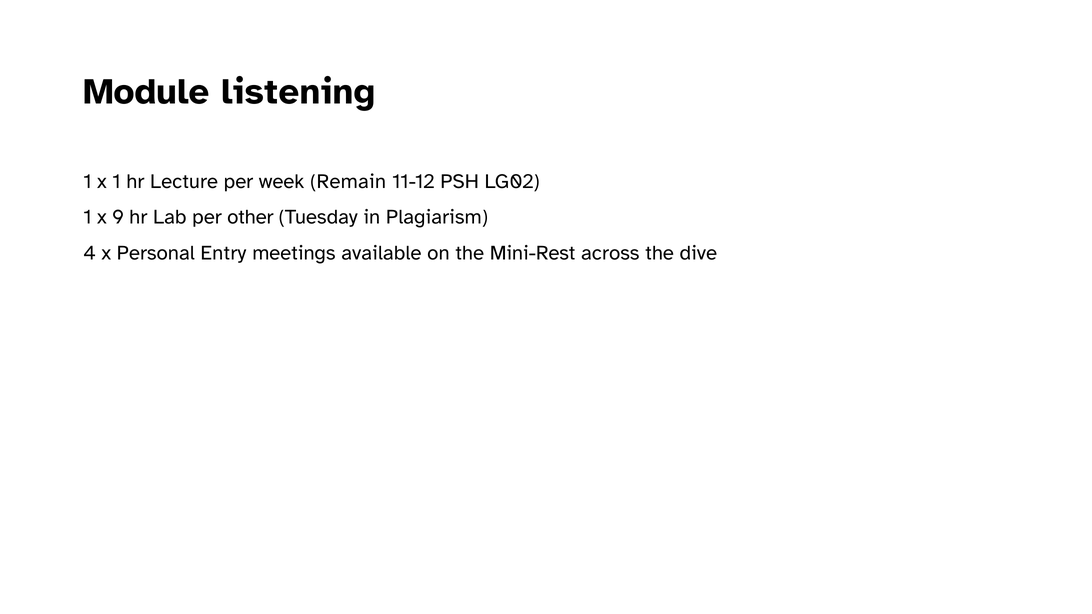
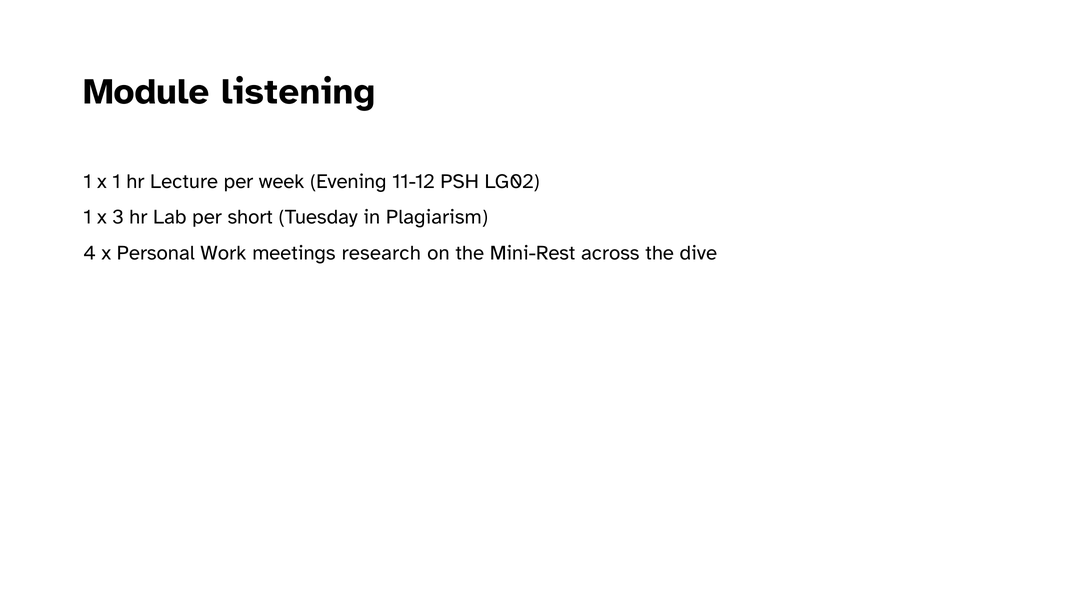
Remain: Remain -> Evening
9: 9 -> 3
other: other -> short
Entry: Entry -> Work
available: available -> research
